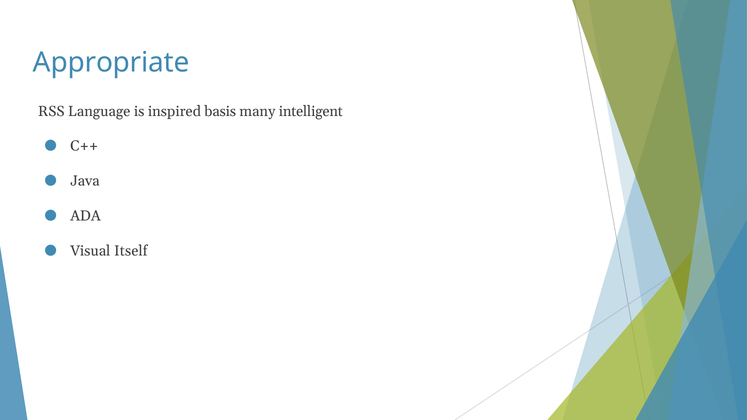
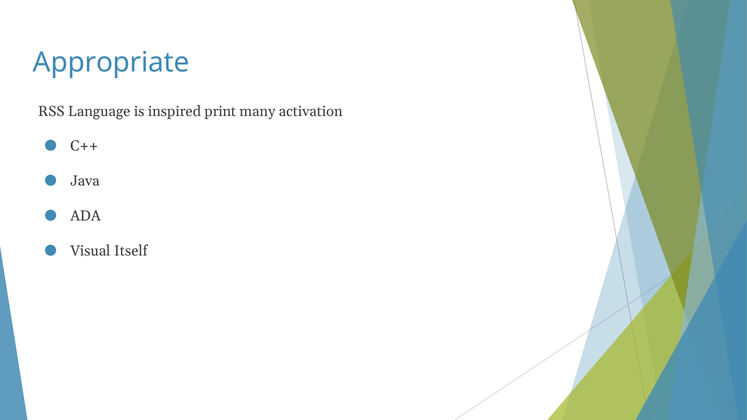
basis: basis -> print
intelligent: intelligent -> activation
